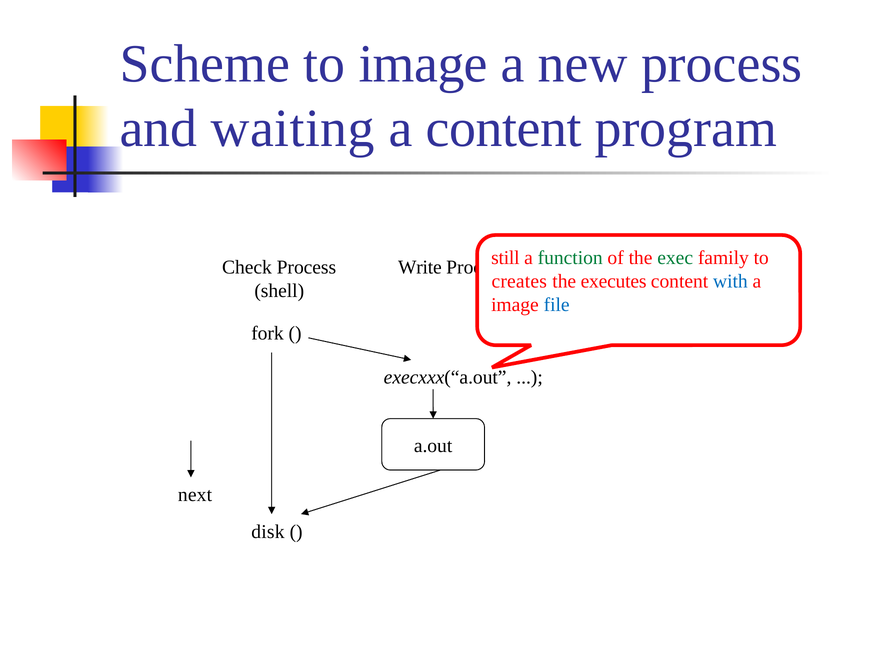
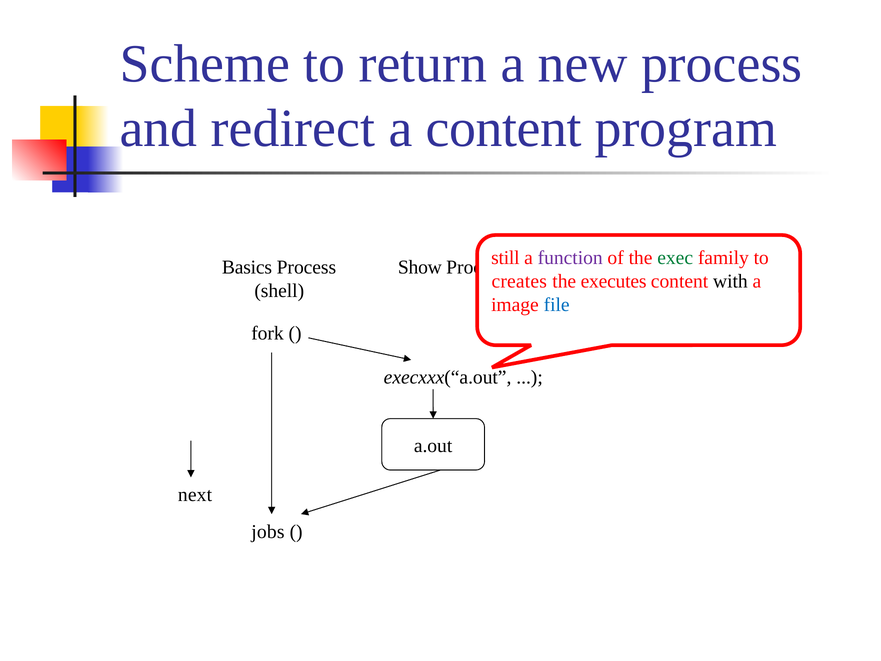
to image: image -> return
waiting: waiting -> redirect
function colour: green -> purple
Check: Check -> Basics
Write: Write -> Show
with colour: blue -> black
disk: disk -> jobs
